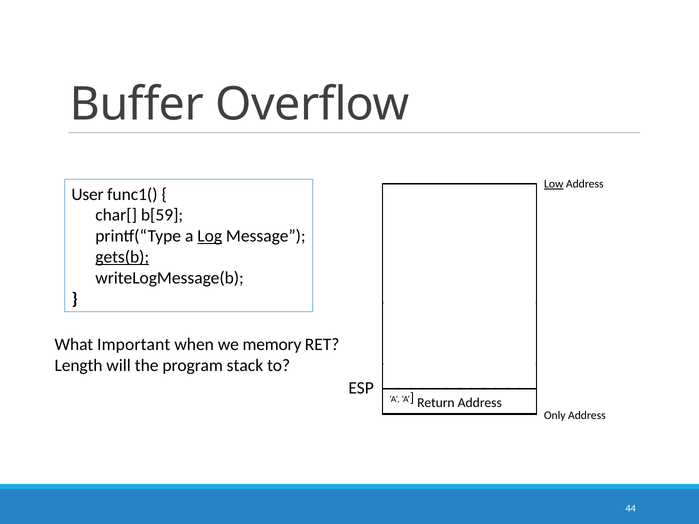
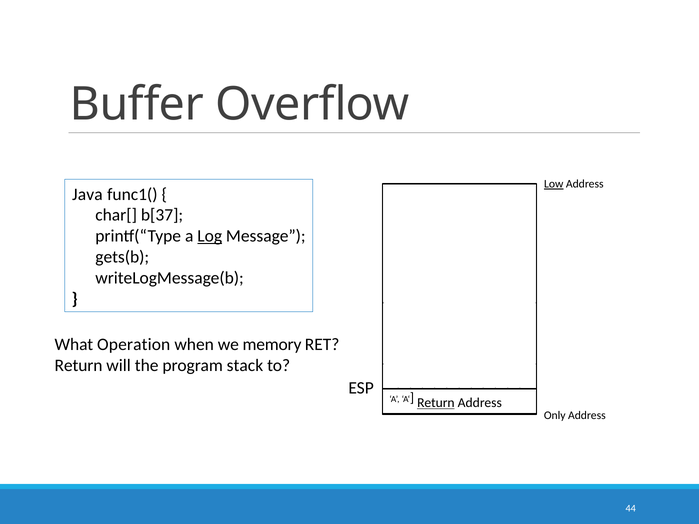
User: User -> Java
b[59: b[59 -> b[37
gets(b underline: present -> none
Important: Important -> Operation
Length at (79, 366): Length -> Return
Return at (436, 403) underline: none -> present
